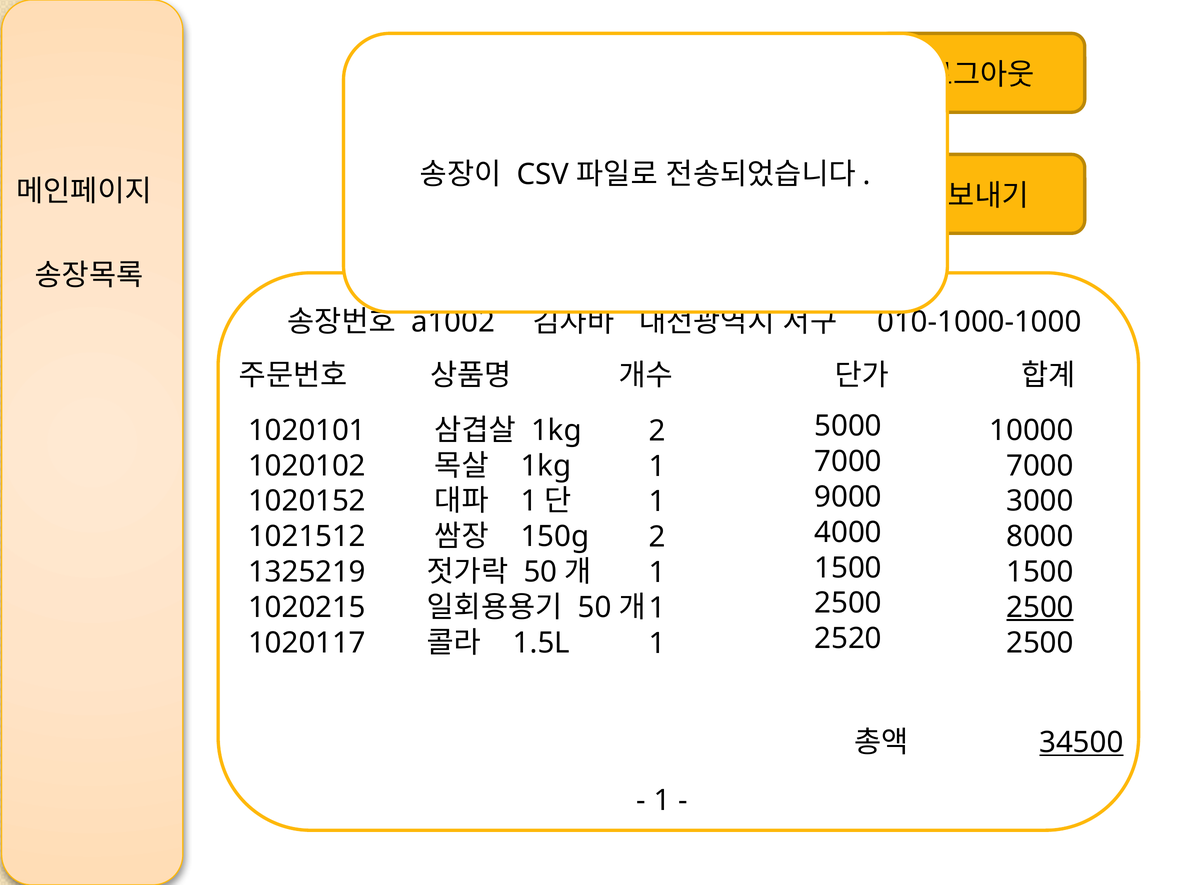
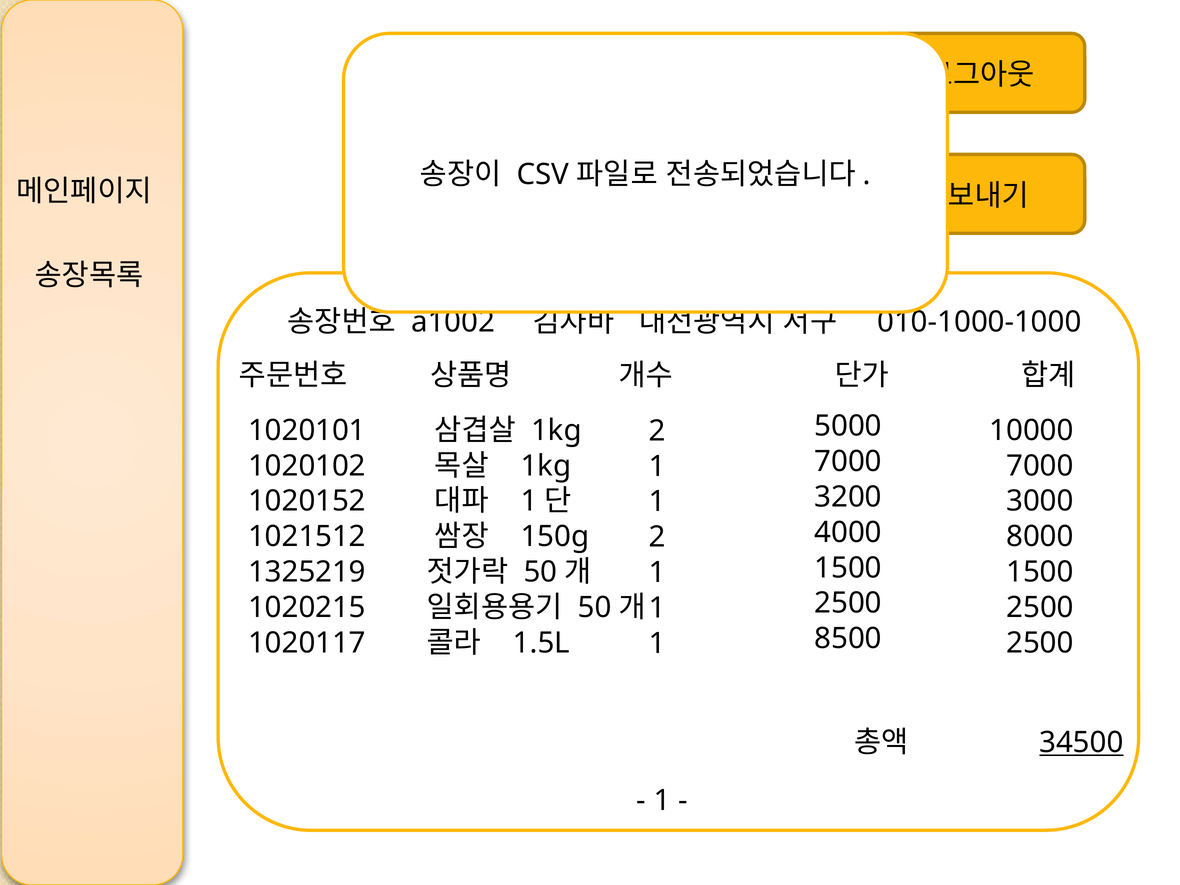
9000: 9000 -> 3200
2500 at (1040, 607) underline: present -> none
2520: 2520 -> 8500
